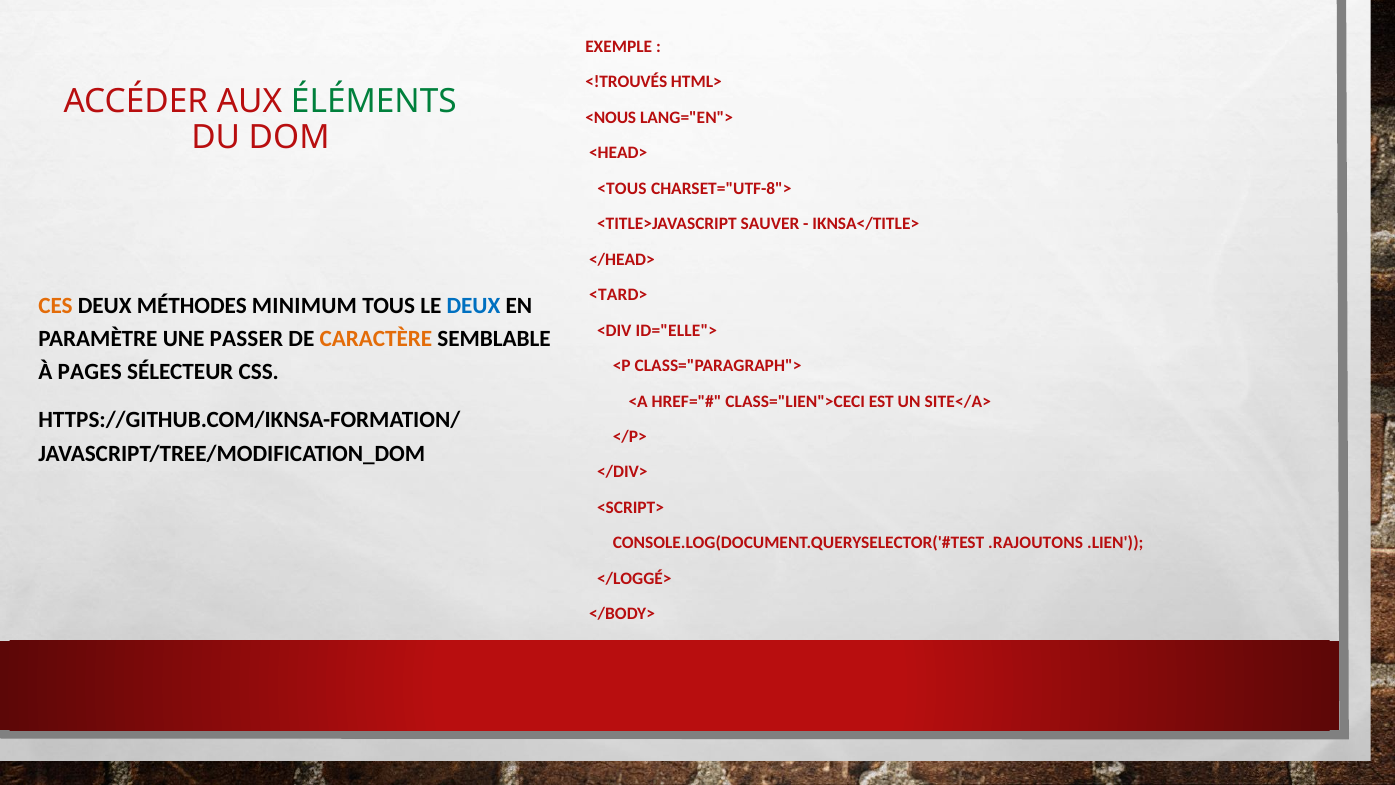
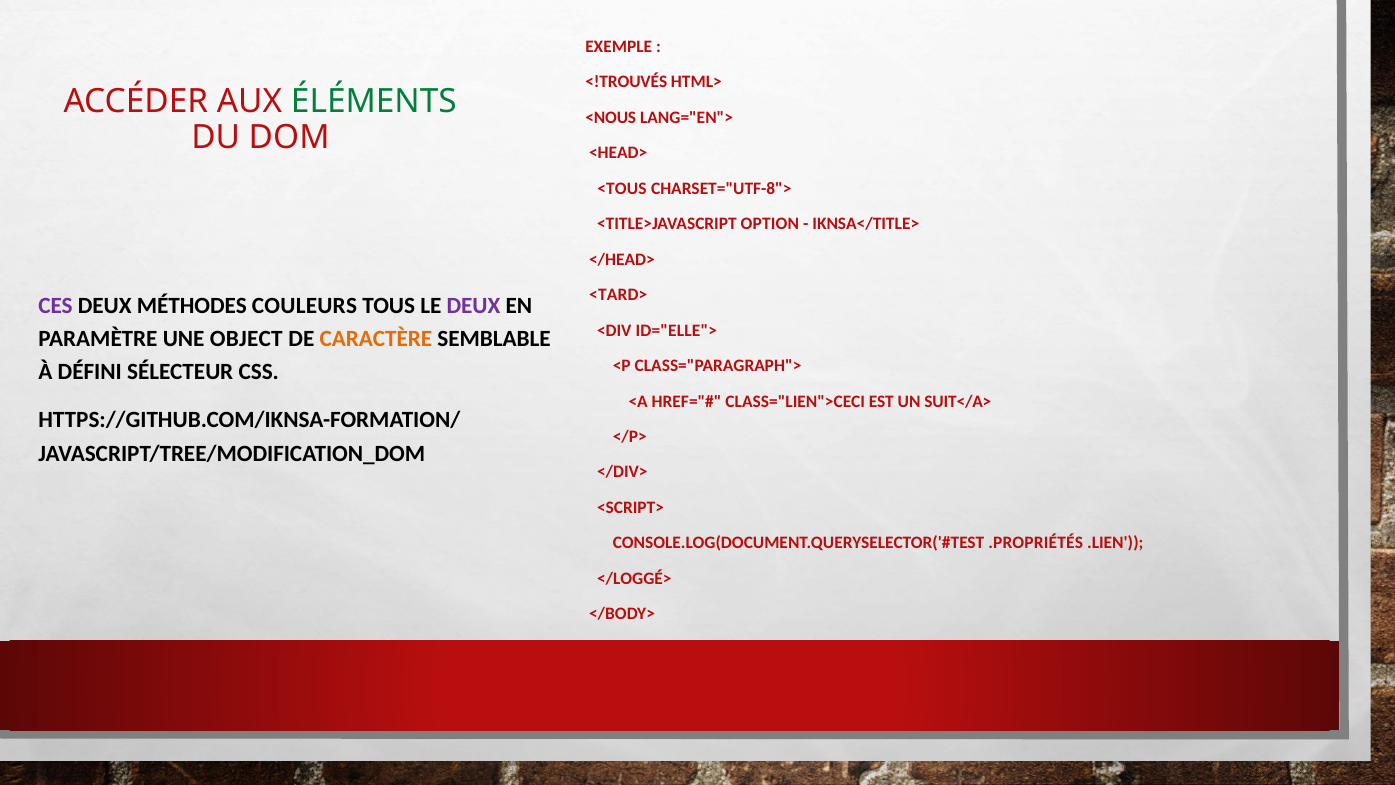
SAUVER: SAUVER -> OPTION
CES colour: orange -> purple
MINIMUM: MINIMUM -> COULEURS
DEUX at (473, 305) colour: blue -> purple
PASSER: PASSER -> OBJECT
PAGES: PAGES -> DÉFINI
SITE</A>: SITE</A> -> SUIT</A>
.RAJOUTONS: .RAJOUTONS -> .PROPRIÉTÉS
